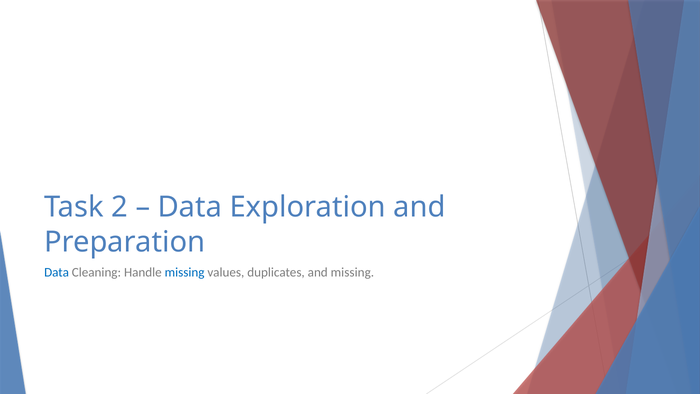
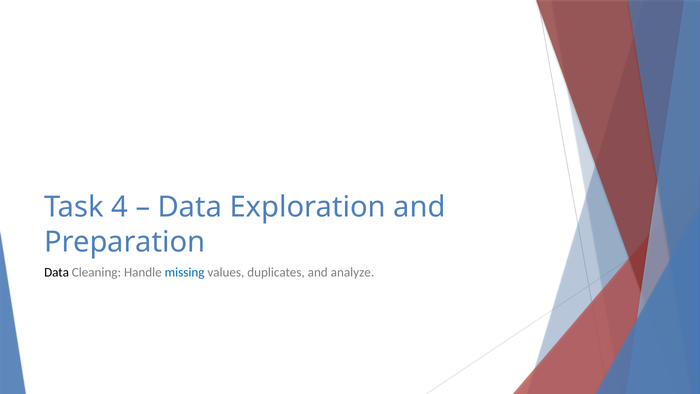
2: 2 -> 4
Data at (57, 272) colour: blue -> black
and missing: missing -> analyze
